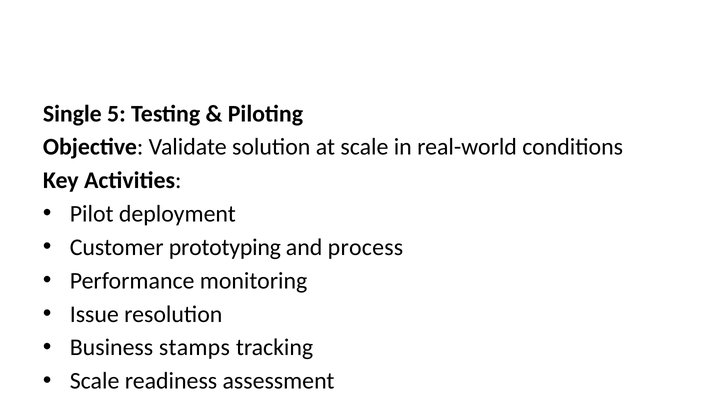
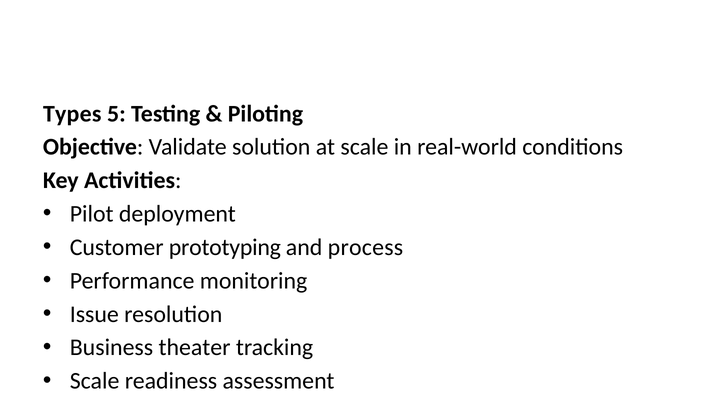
Single: Single -> Types
stamps: stamps -> theater
